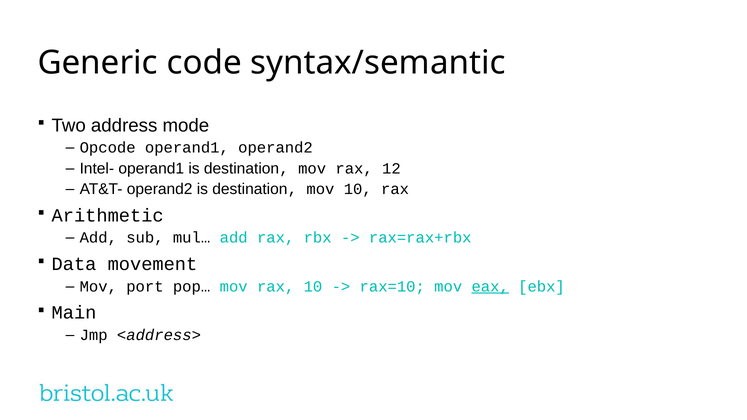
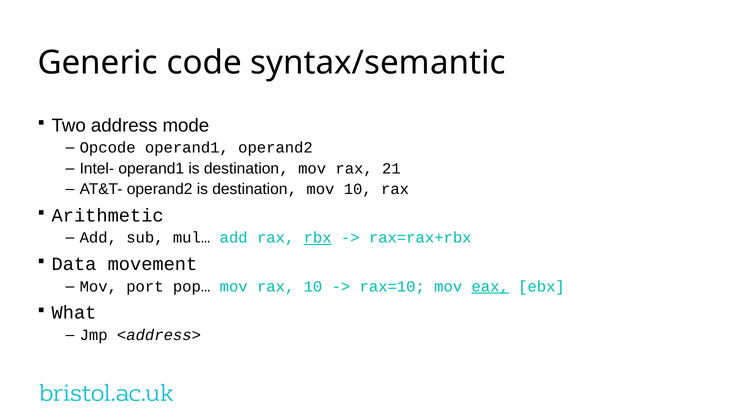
12: 12 -> 21
rbx underline: none -> present
Main: Main -> What
